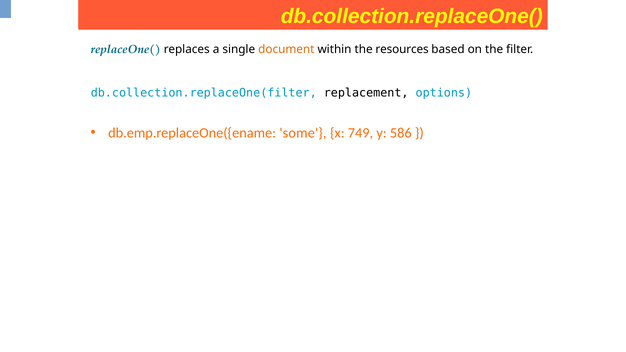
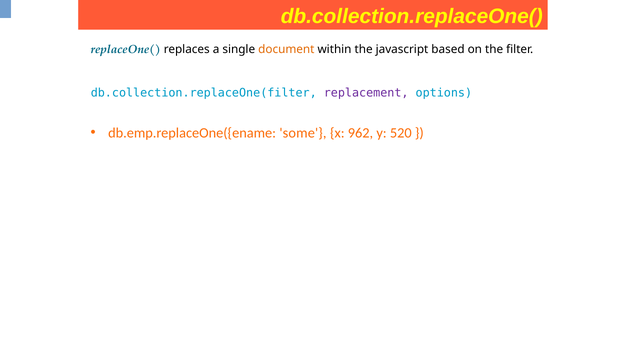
resources: resources -> javascript
replacement colour: black -> purple
749: 749 -> 962
586: 586 -> 520
